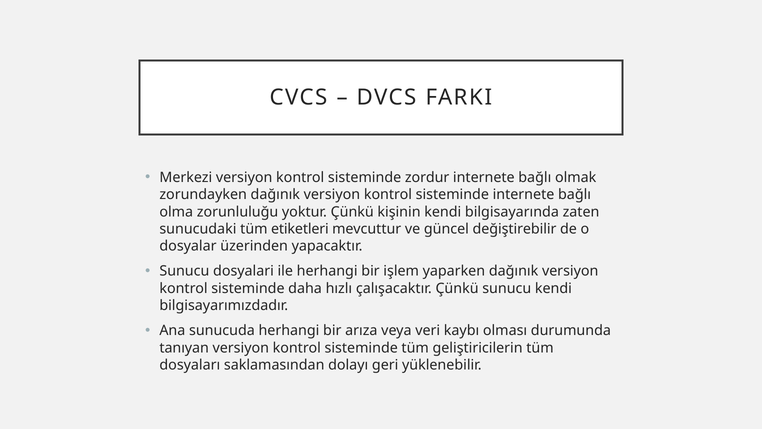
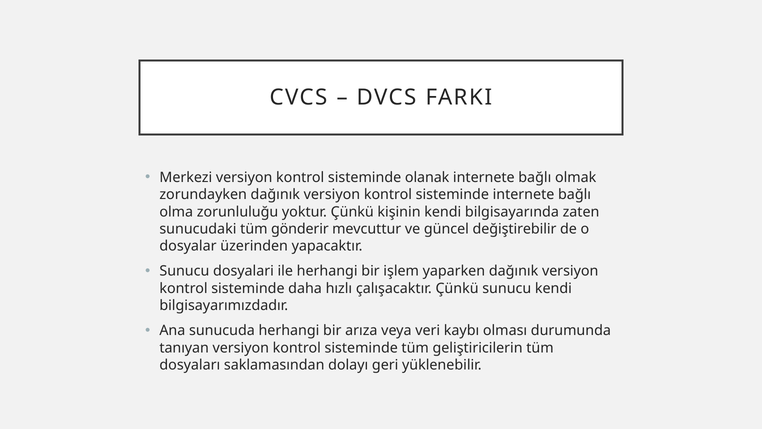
zordur: zordur -> olanak
etiketleri: etiketleri -> gönderir
